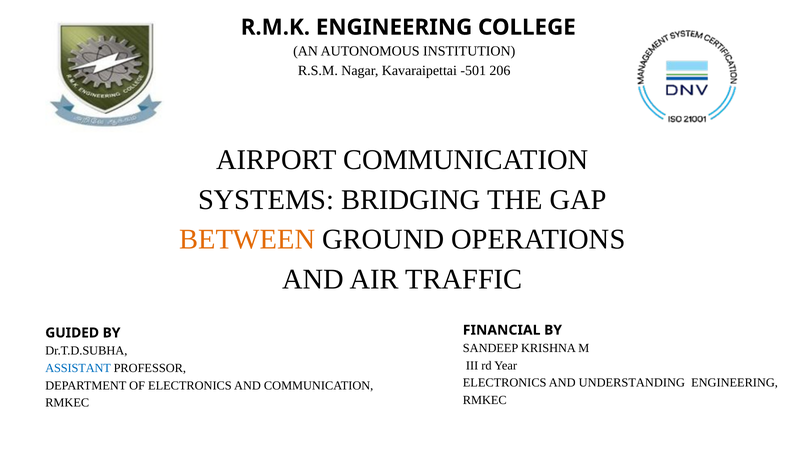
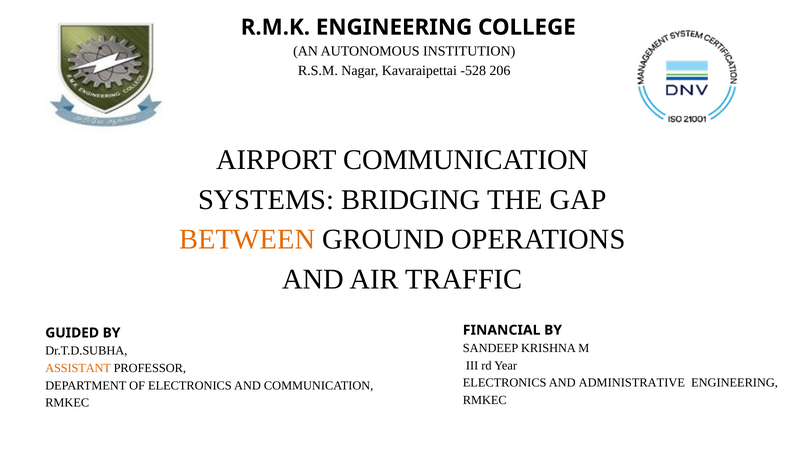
-501: -501 -> -528
ASSISTANT colour: blue -> orange
UNDERSTANDING: UNDERSTANDING -> ADMINISTRATIVE
